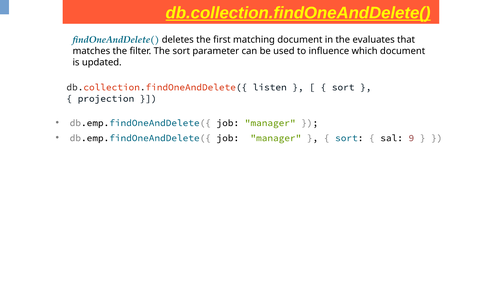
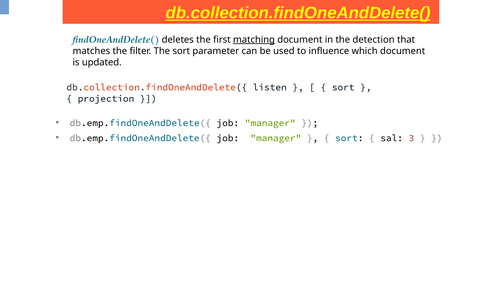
matching underline: none -> present
evaluates: evaluates -> detection
9: 9 -> 3
